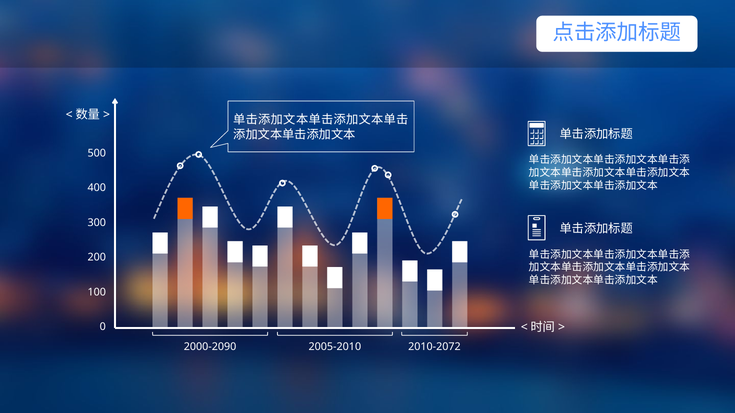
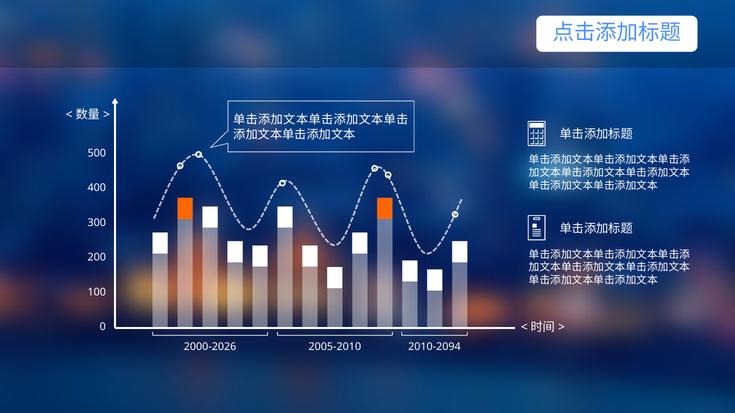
2000-2090: 2000-2090 -> 2000-2026
2010-2072: 2010-2072 -> 2010-2094
